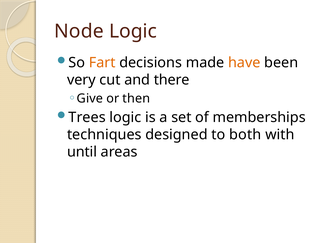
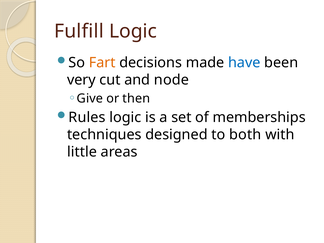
Node: Node -> Fulfill
have colour: orange -> blue
there: there -> node
Trees: Trees -> Rules
until: until -> little
